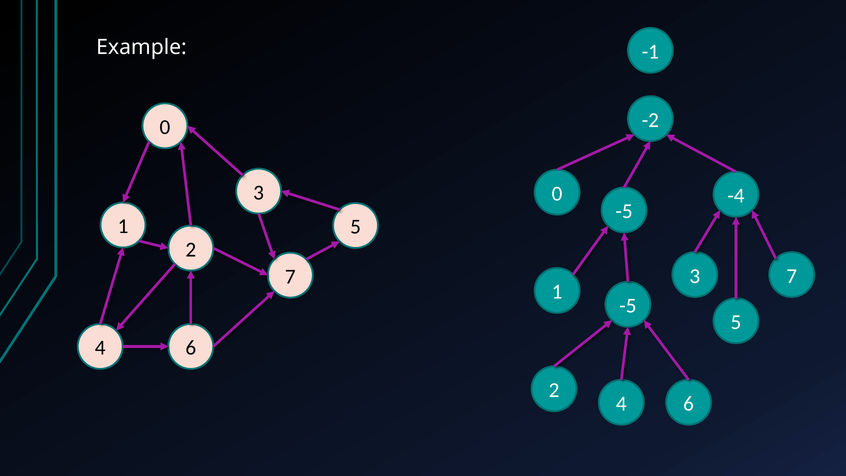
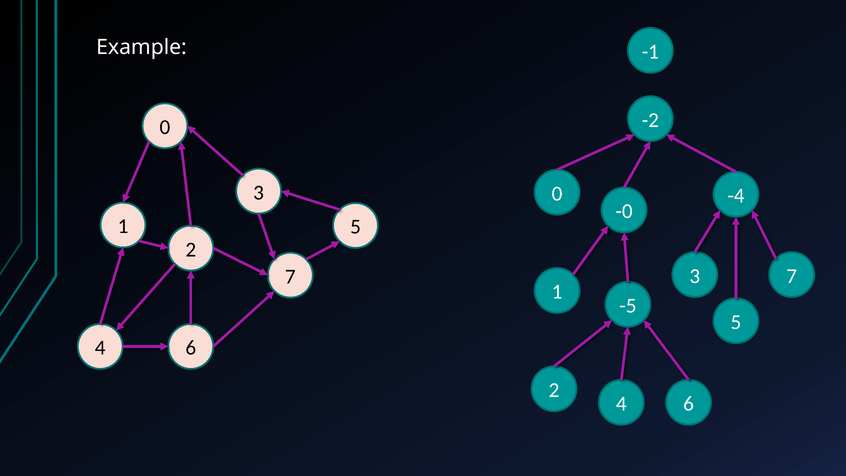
-5 at (624, 211): -5 -> -0
